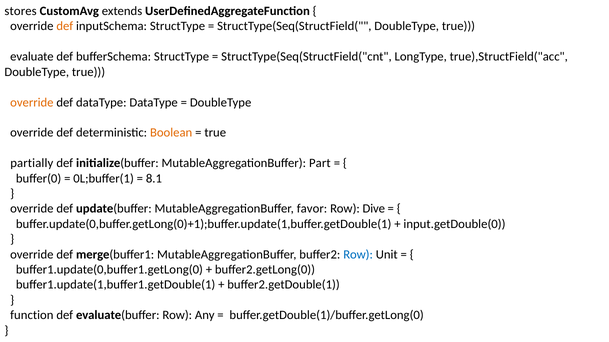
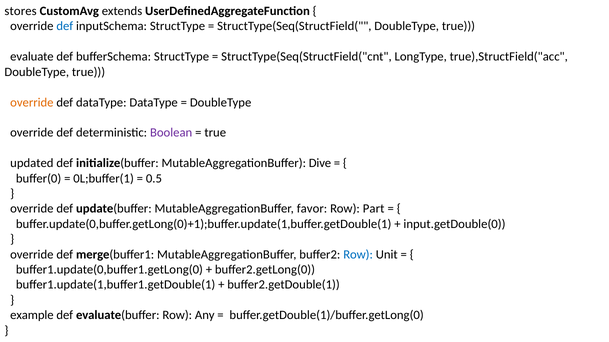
def at (65, 26) colour: orange -> blue
Boolean colour: orange -> purple
partially: partially -> updated
Part: Part -> Dive
8.1: 8.1 -> 0.5
Dive: Dive -> Part
function: function -> example
